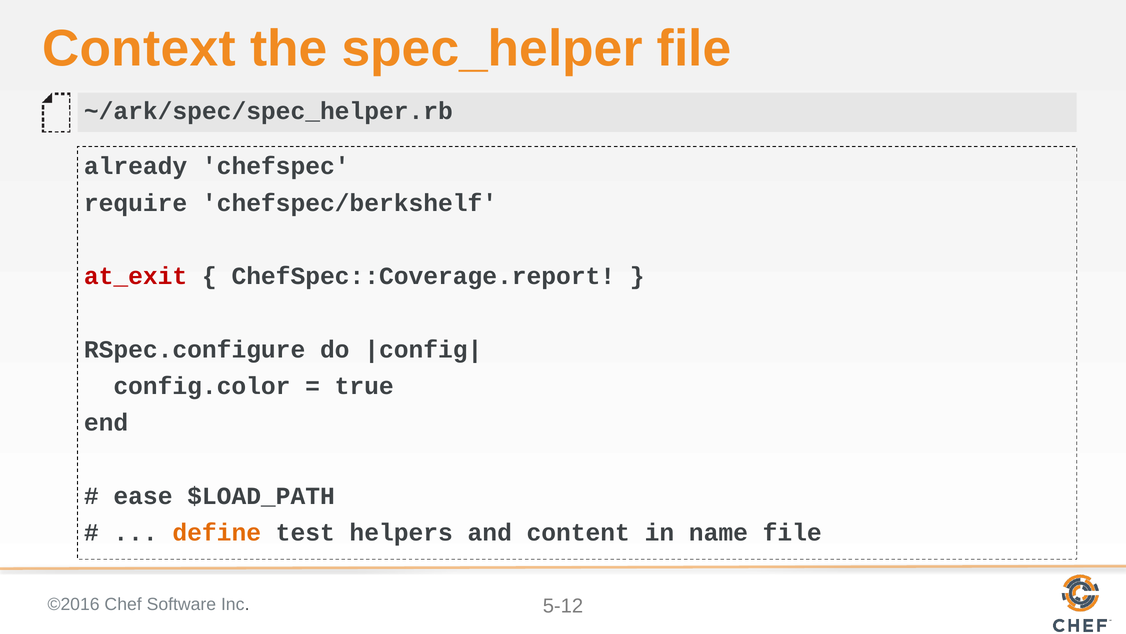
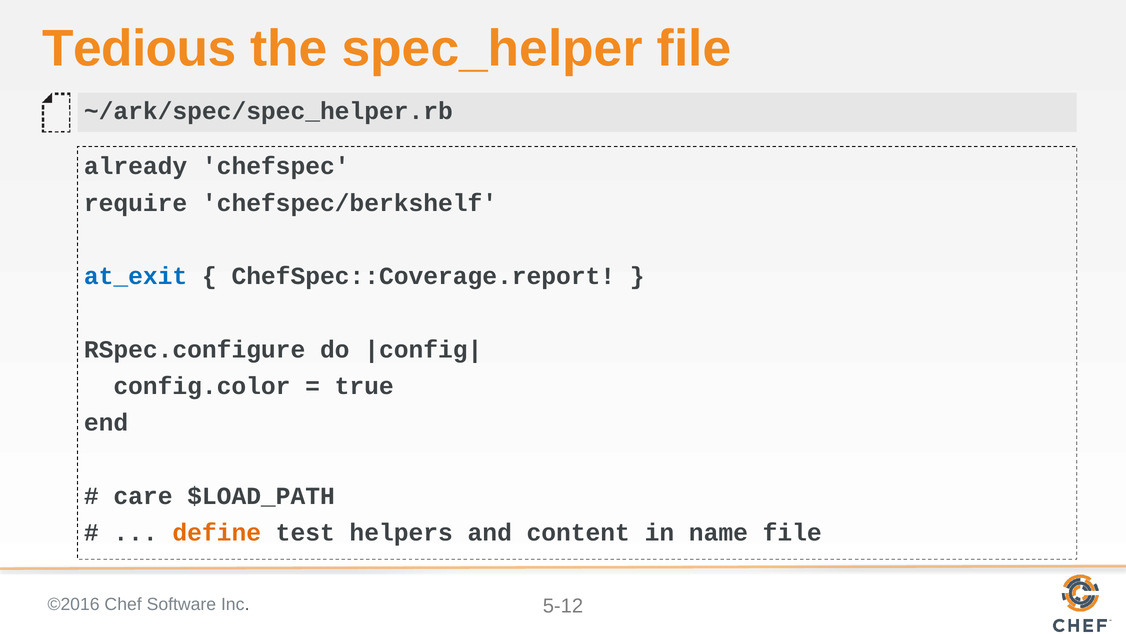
Context: Context -> Tedious
at_exit colour: red -> blue
ease: ease -> care
